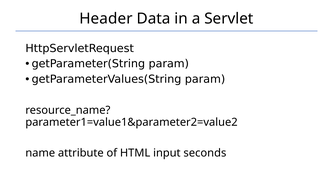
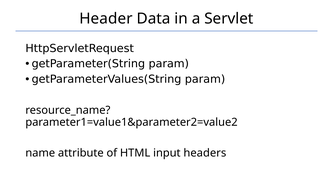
seconds: seconds -> headers
